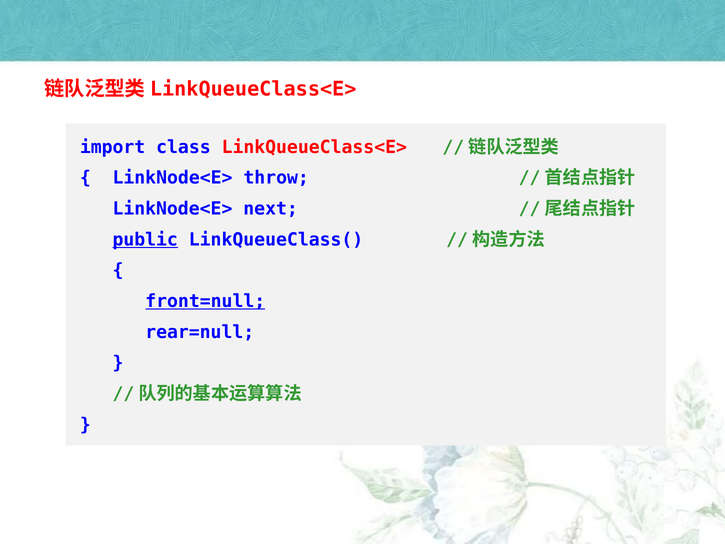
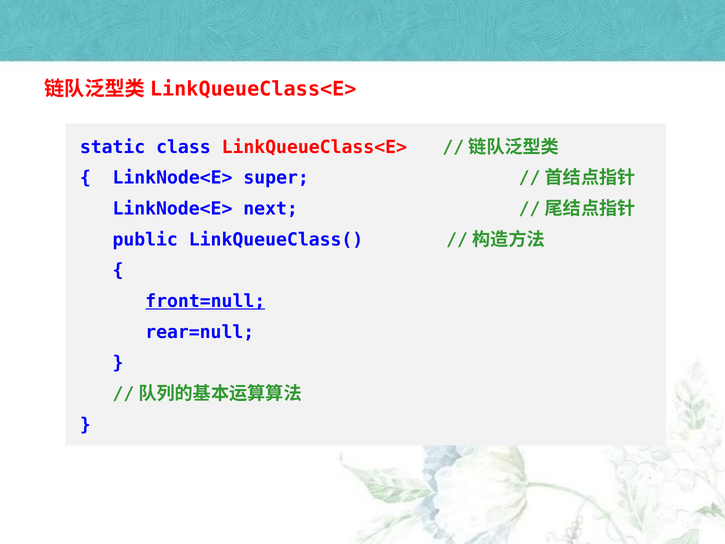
import: import -> static
throw: throw -> super
public underline: present -> none
